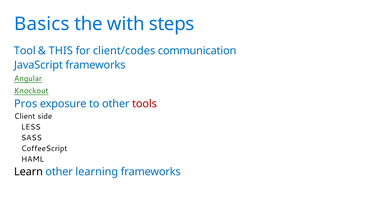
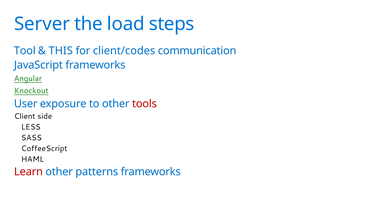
Basics: Basics -> Server
with: with -> load
Pros: Pros -> User
Learn colour: black -> red
learning: learning -> patterns
